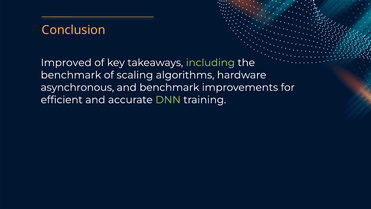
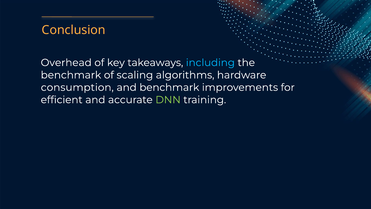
Improved: Improved -> Overhead
including colour: light green -> light blue
asynchronous: asynchronous -> consumption
